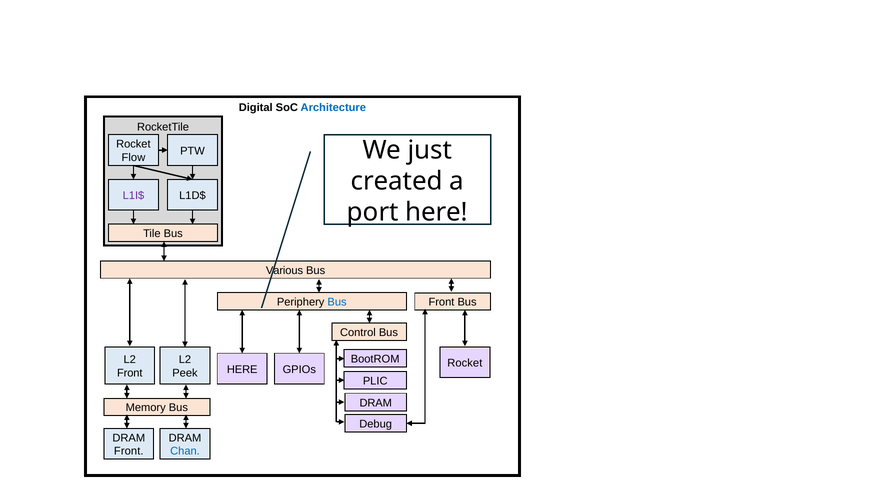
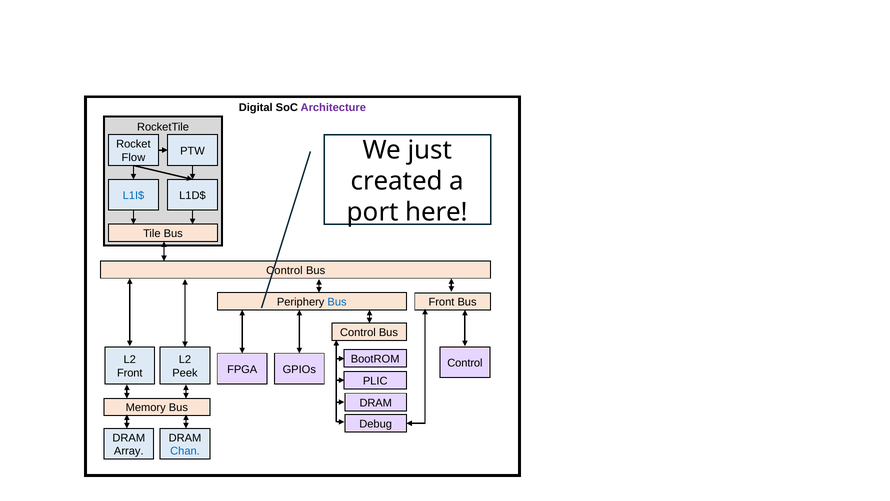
Architecture colour: blue -> purple
L1I$ colour: purple -> blue
Various at (285, 270): Various -> Control
Rocket at (465, 363): Rocket -> Control
HERE at (242, 369): HERE -> FPGA
Front at (129, 451): Front -> Array
